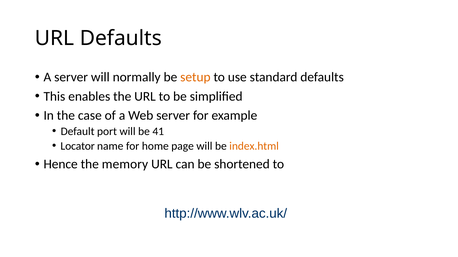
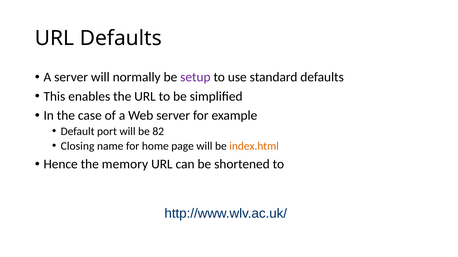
setup colour: orange -> purple
41: 41 -> 82
Locator: Locator -> Closing
